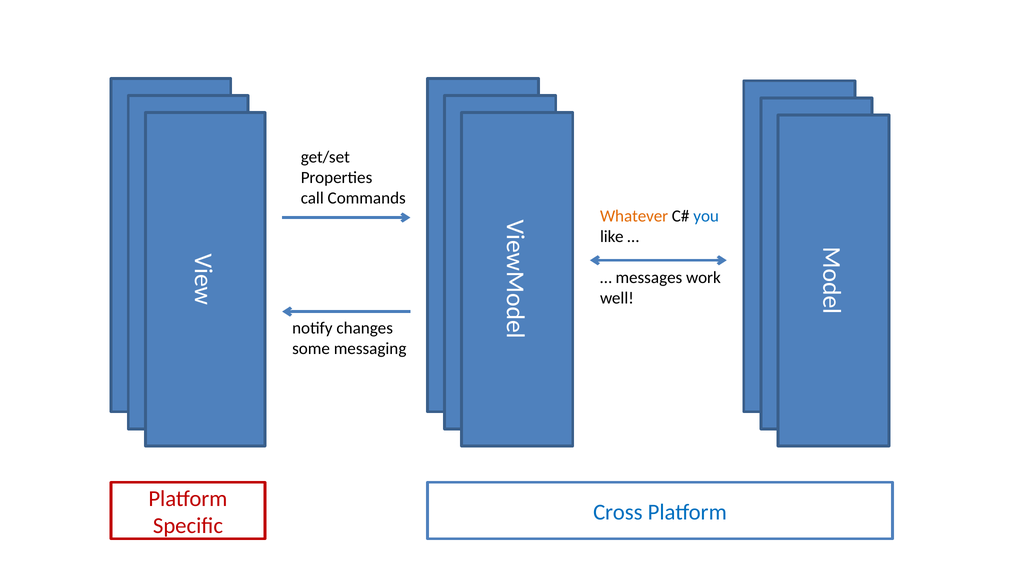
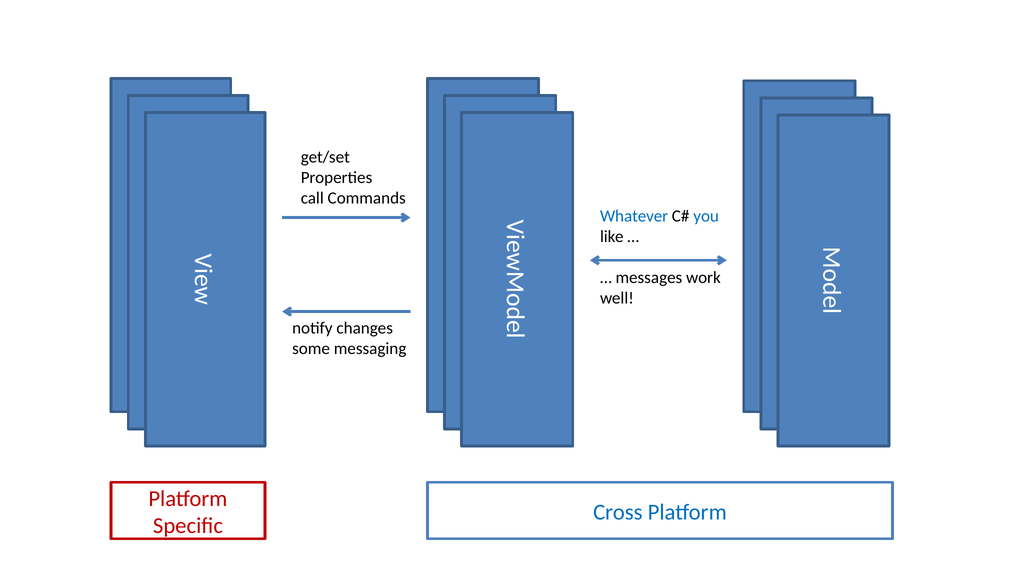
Whatever colour: orange -> blue
